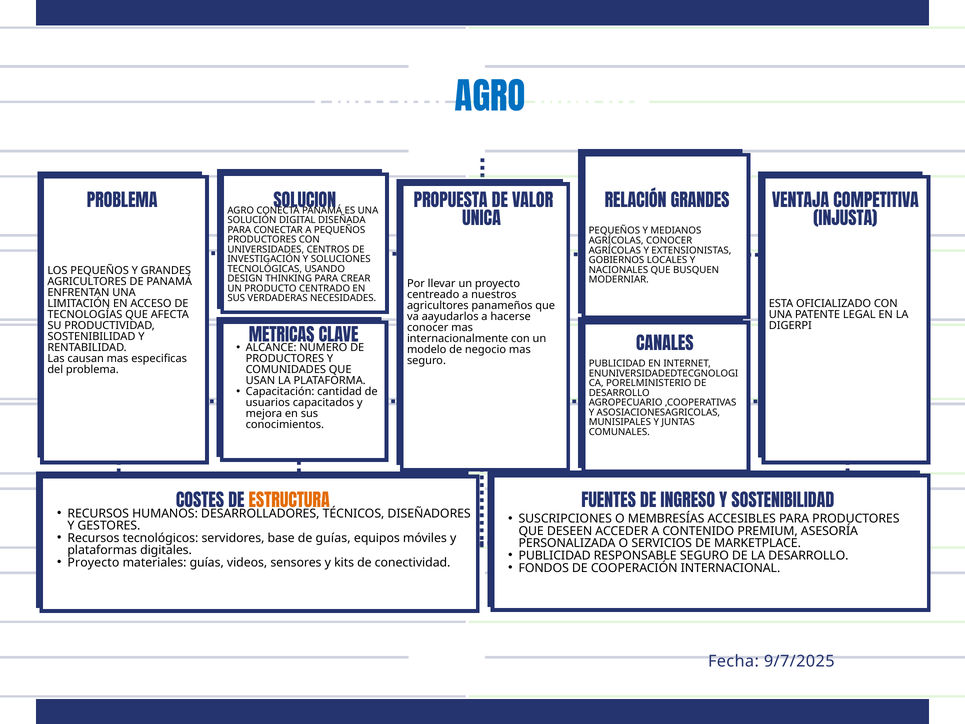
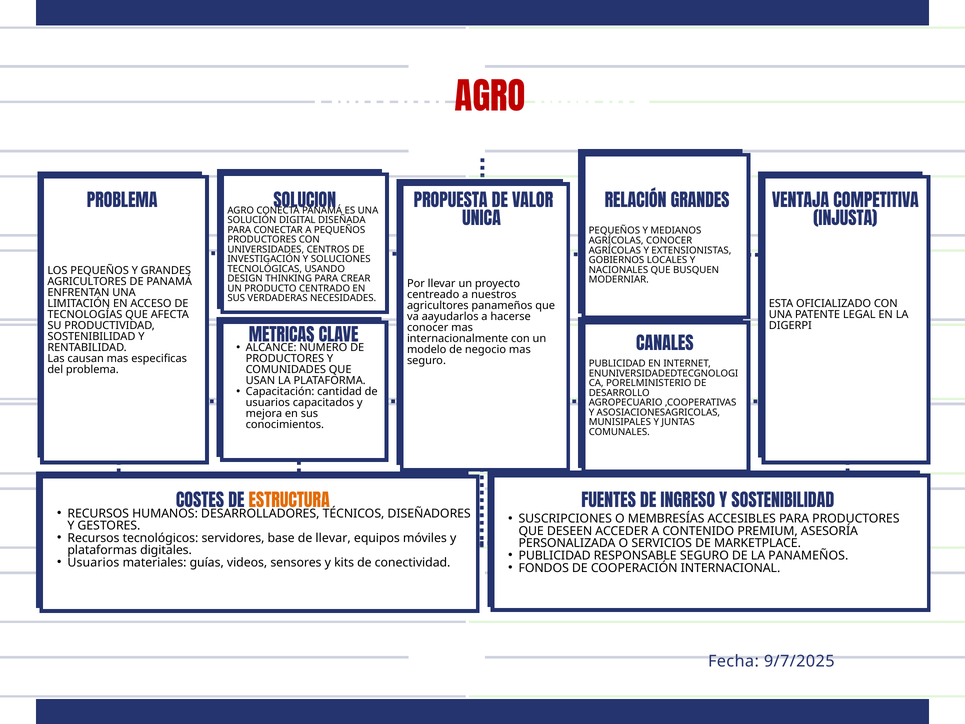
AGRO at (490, 99) colour: blue -> red
de guías: guías -> llevar
LA DESARROLLO: DESARROLLO -> PANAMEÑOS
Proyecto at (93, 562): Proyecto -> Usuarios
